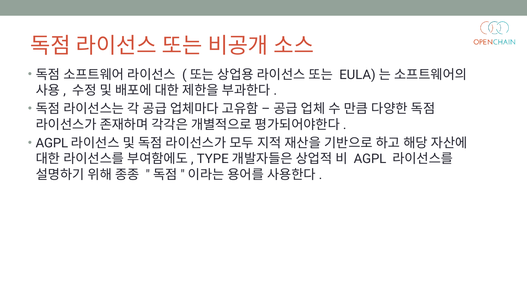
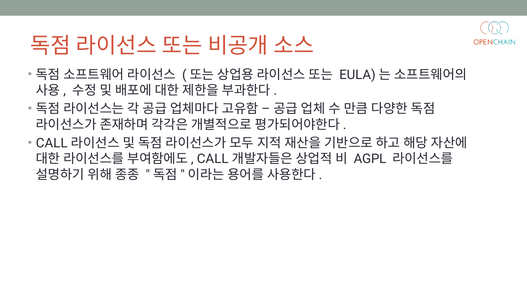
AGPL at (52, 143): AGPL -> CALL
TYPE at (213, 159): TYPE -> CALL
